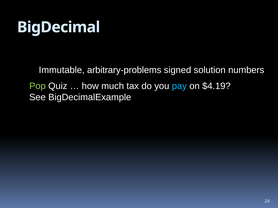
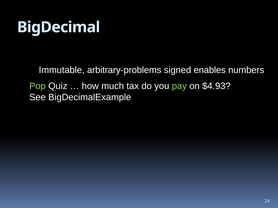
solution: solution -> enables
pay colour: light blue -> light green
$4.19: $4.19 -> $4.93
